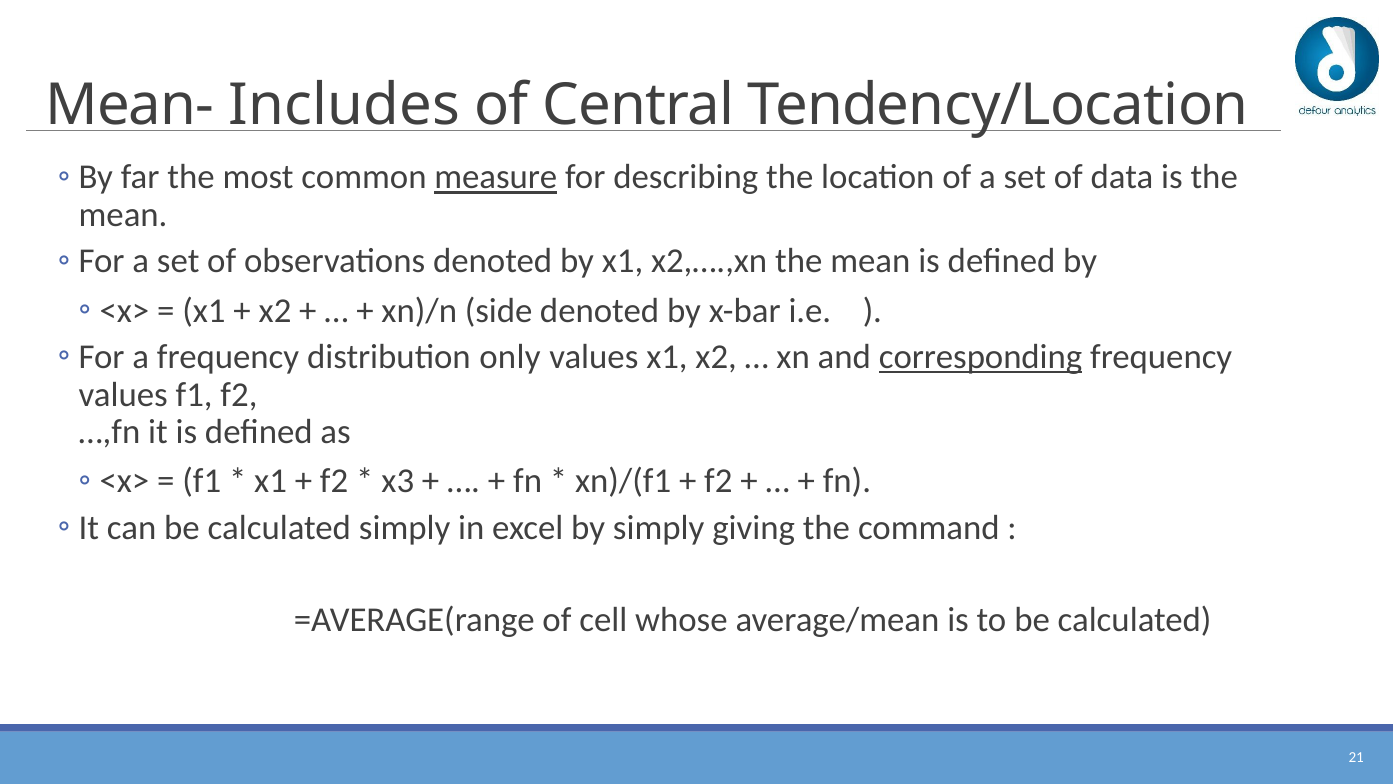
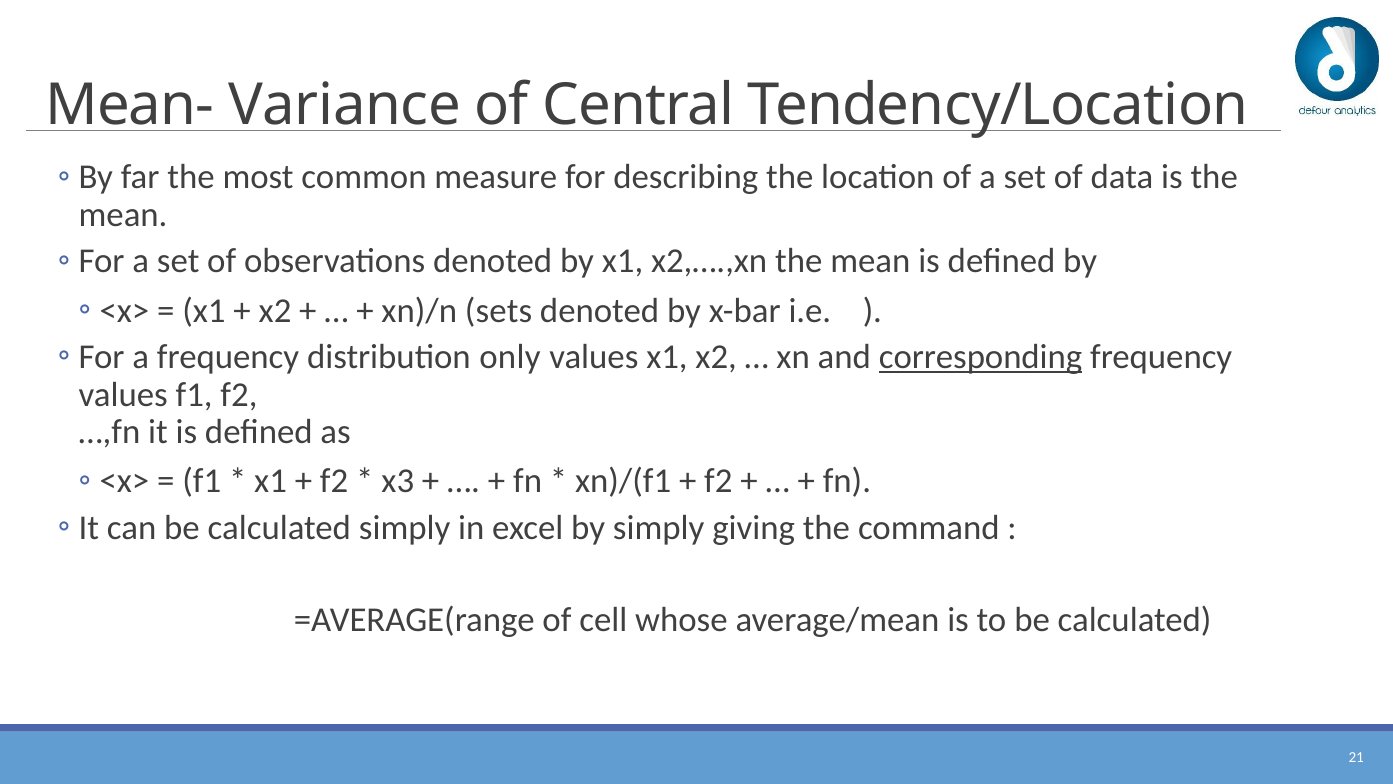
Includes: Includes -> Variance
measure underline: present -> none
side: side -> sets
